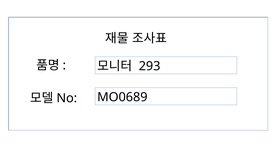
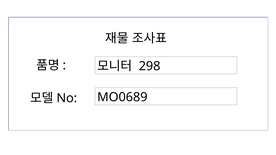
293: 293 -> 298
